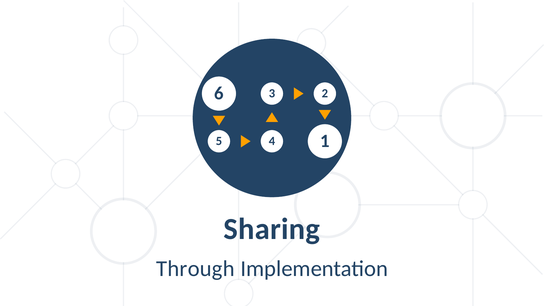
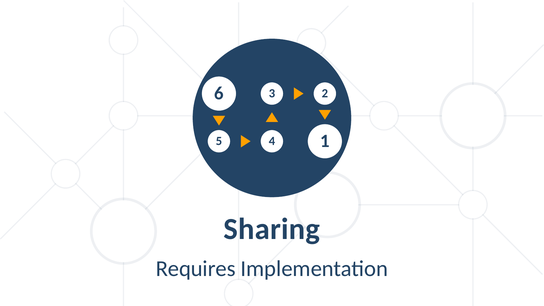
Through: Through -> Requires
